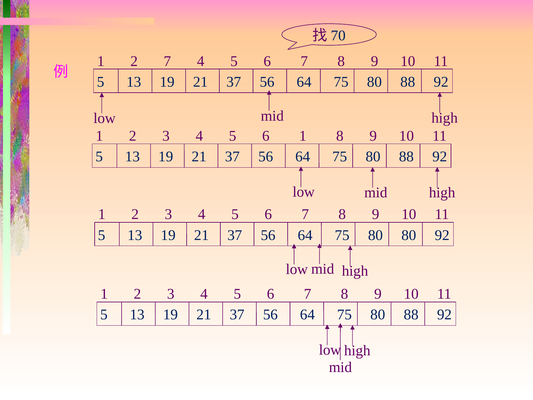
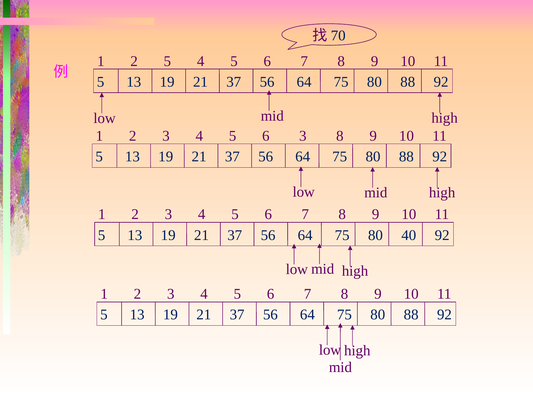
2 7: 7 -> 5
6 1: 1 -> 3
80 80: 80 -> 40
